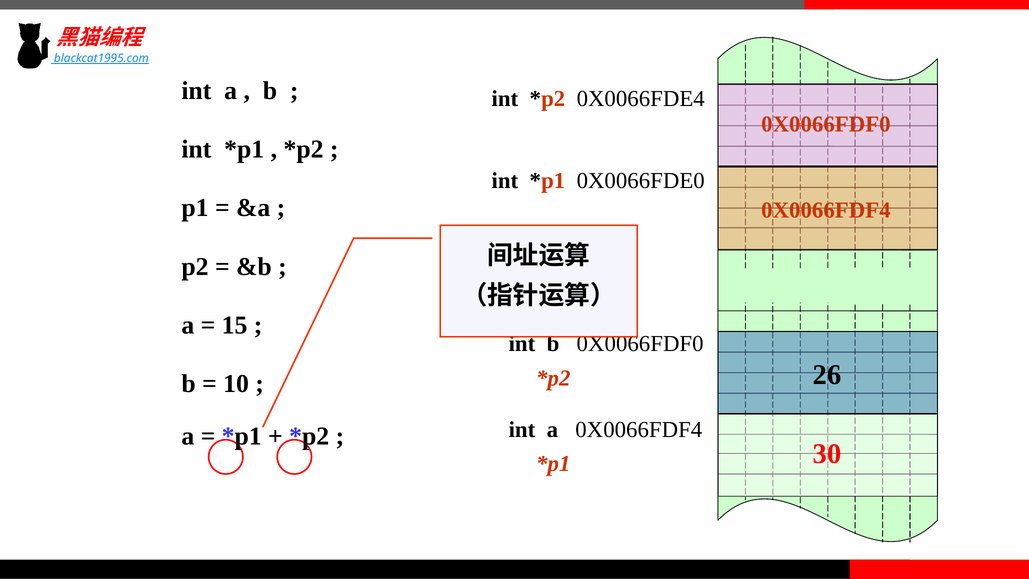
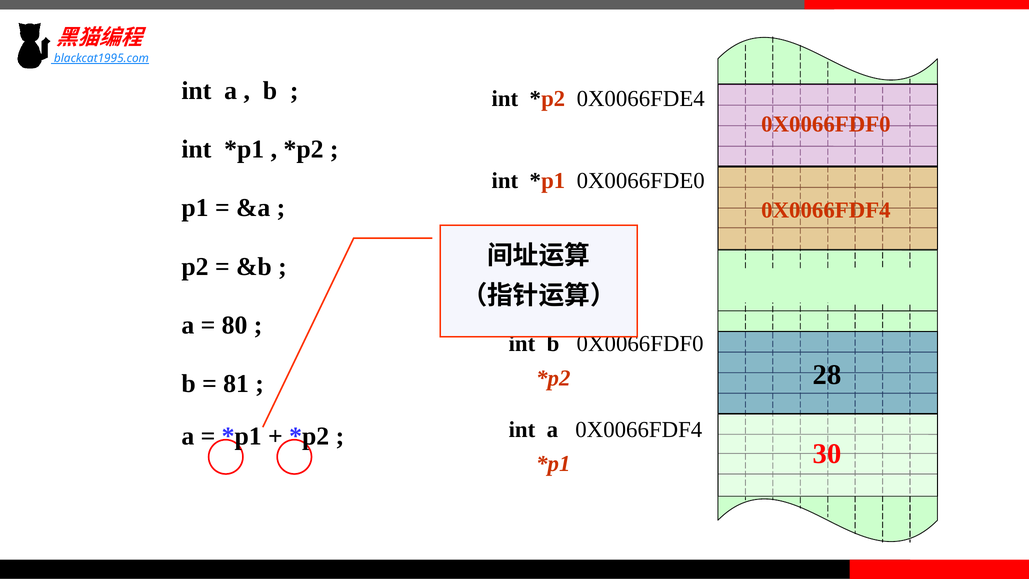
15: 15 -> 80
26: 26 -> 28
10: 10 -> 81
